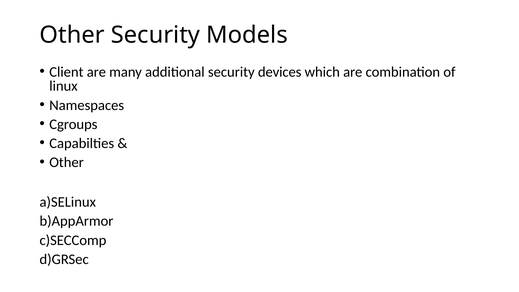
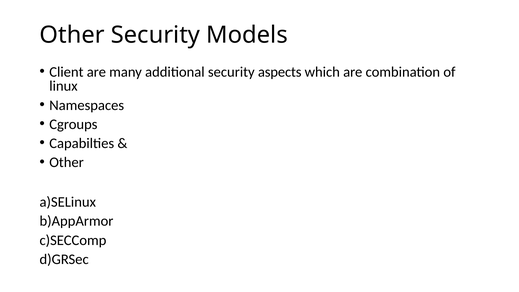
devices: devices -> aspects
